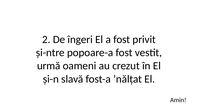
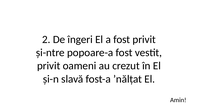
urmă at (49, 66): urmă -> privit
